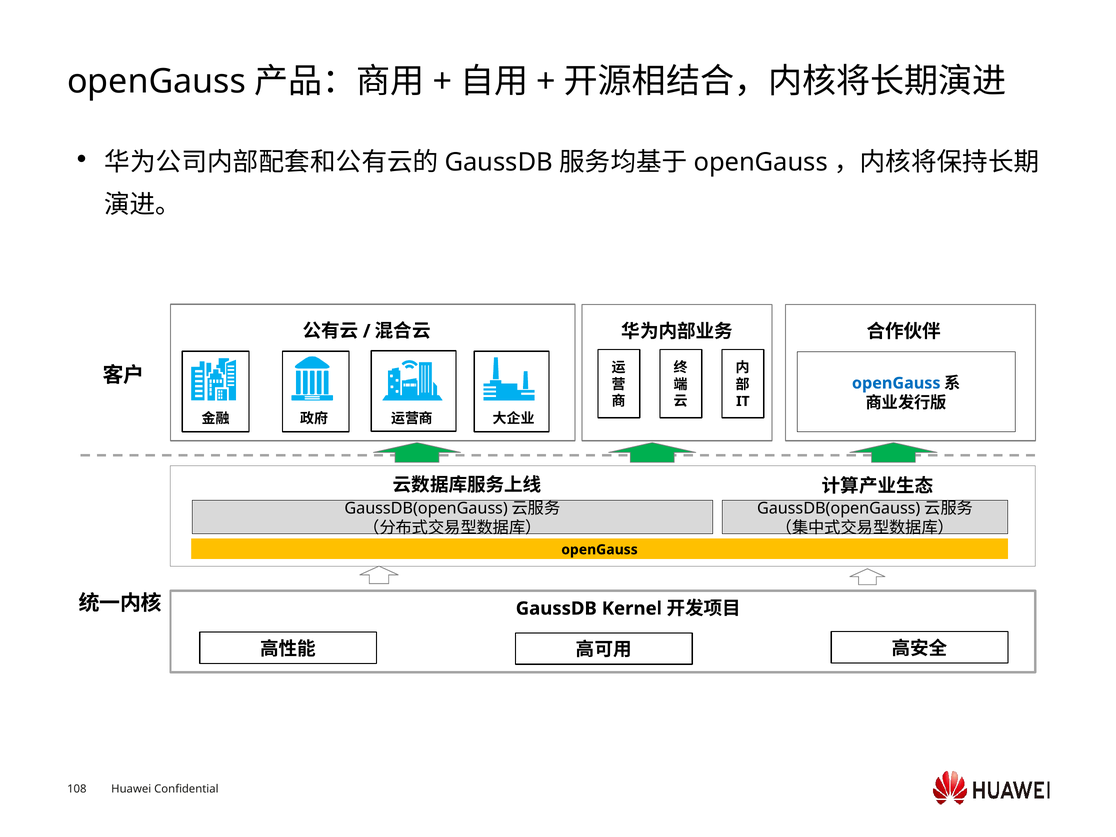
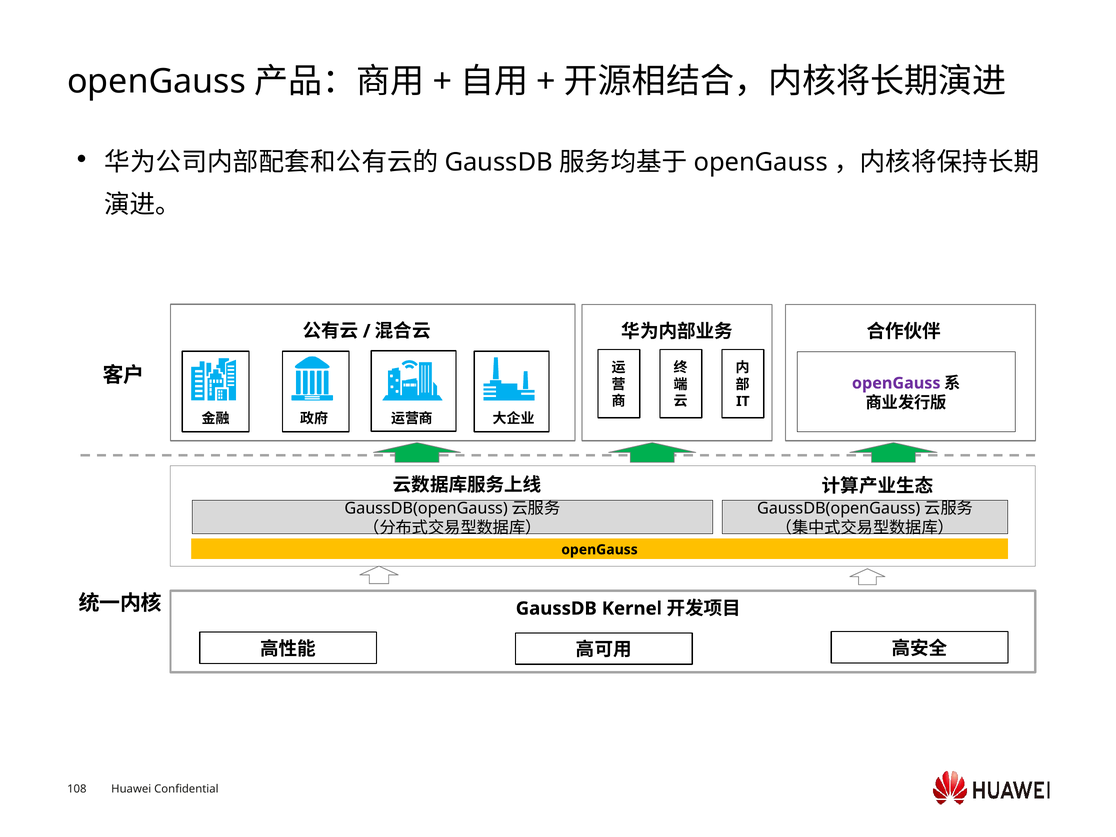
openGauss at (896, 383) colour: blue -> purple
